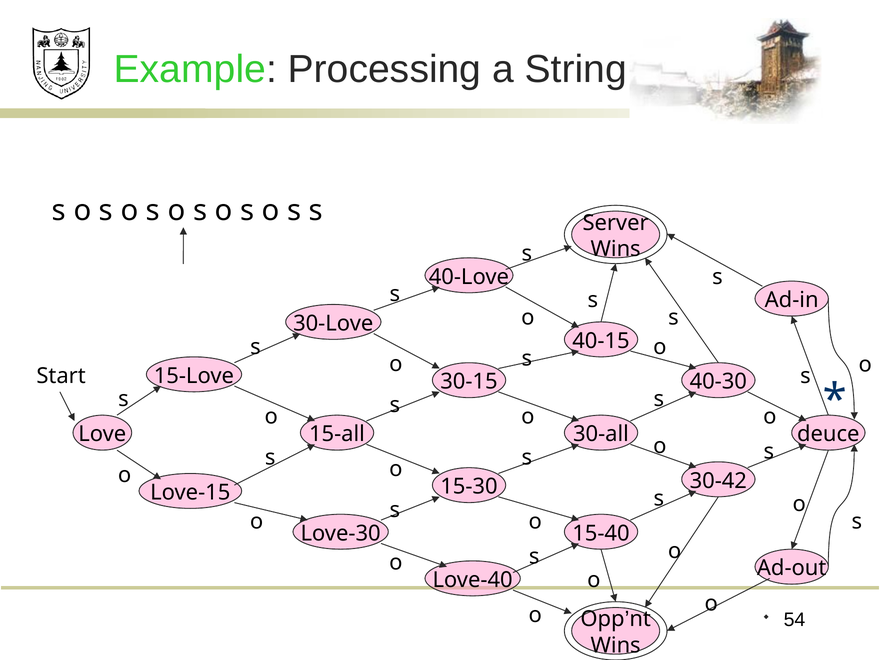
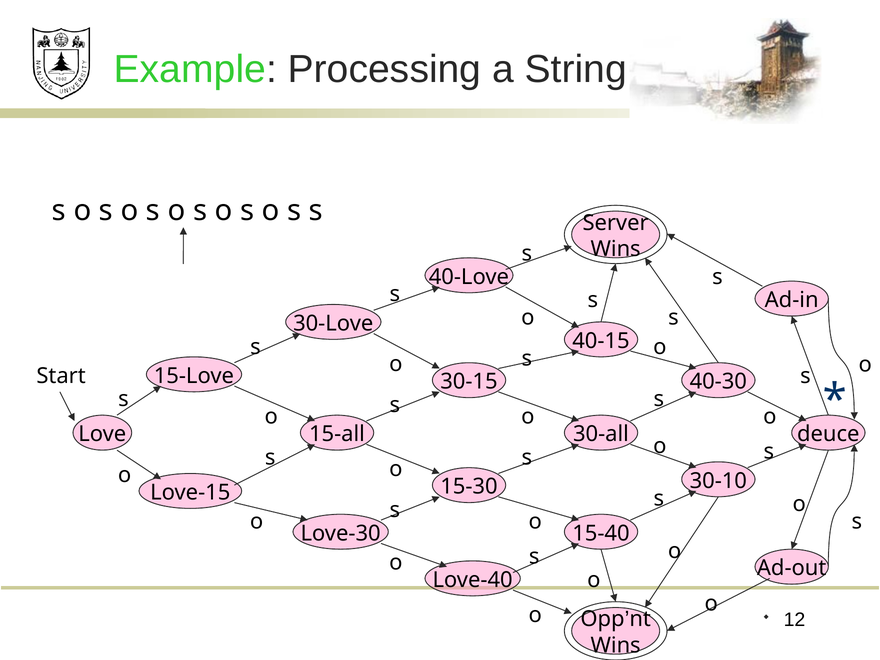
30-42: 30-42 -> 30-10
54: 54 -> 12
